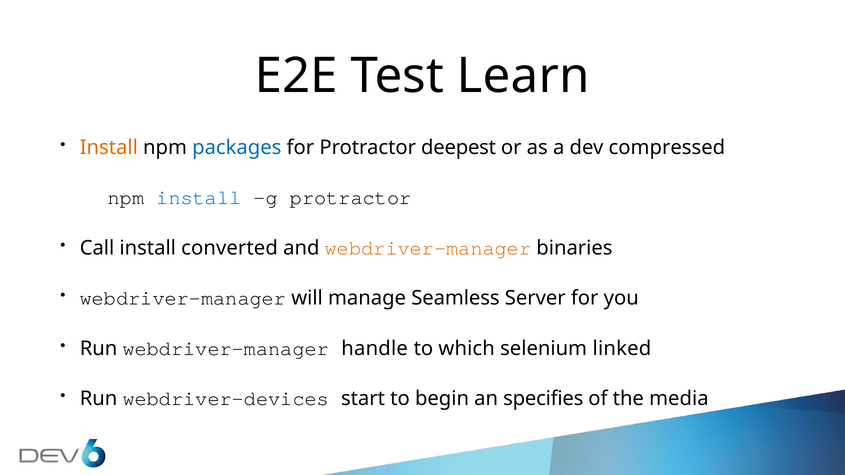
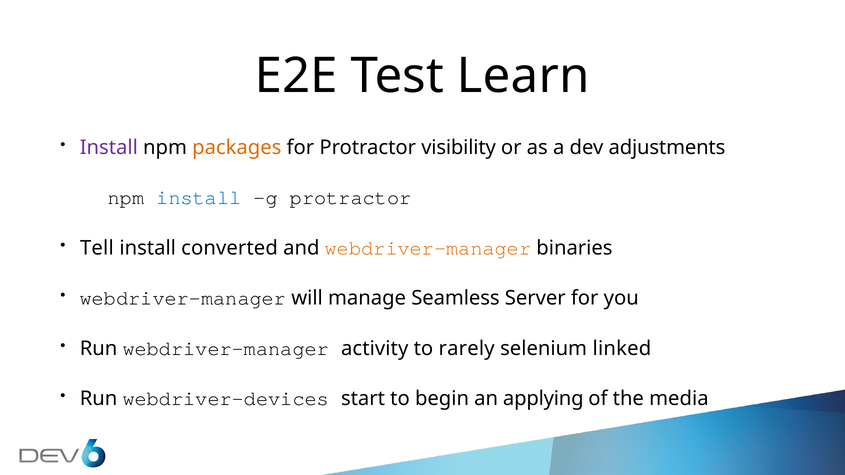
Install at (109, 148) colour: orange -> purple
packages colour: blue -> orange
deepest: deepest -> visibility
compressed: compressed -> adjustments
Call: Call -> Tell
handle: handle -> activity
which: which -> rarely
specifies: specifies -> applying
